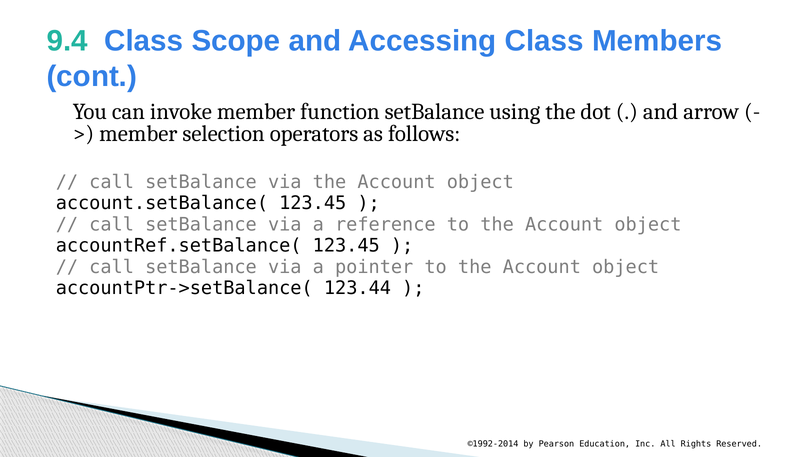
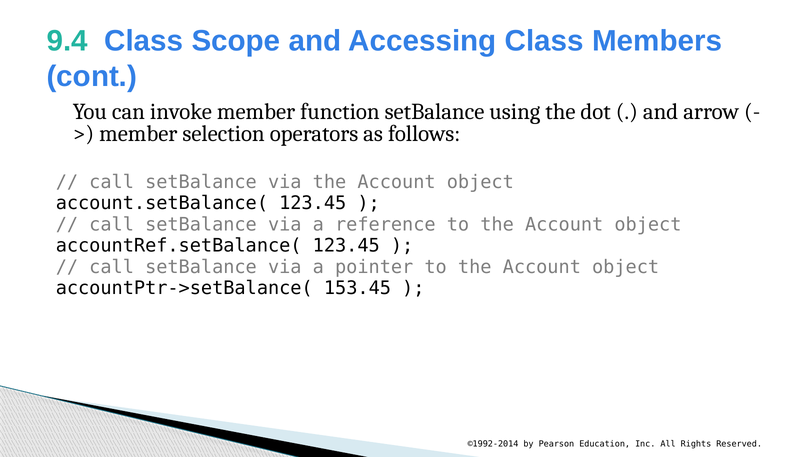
123.44: 123.44 -> 153.45
